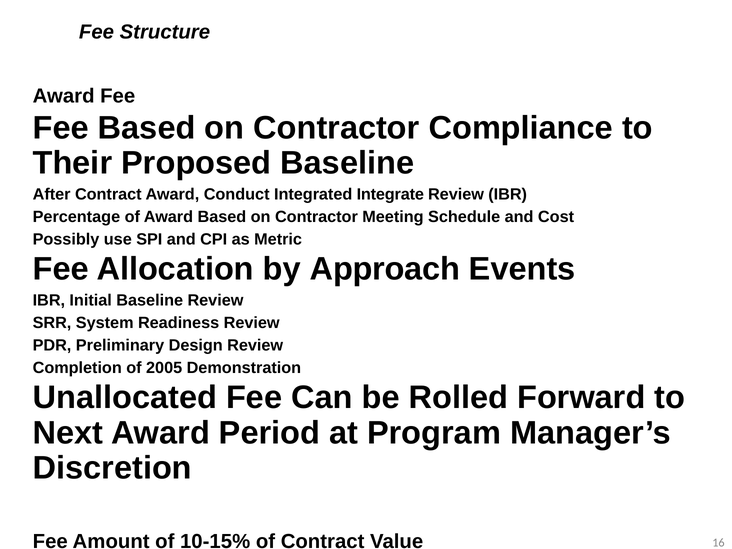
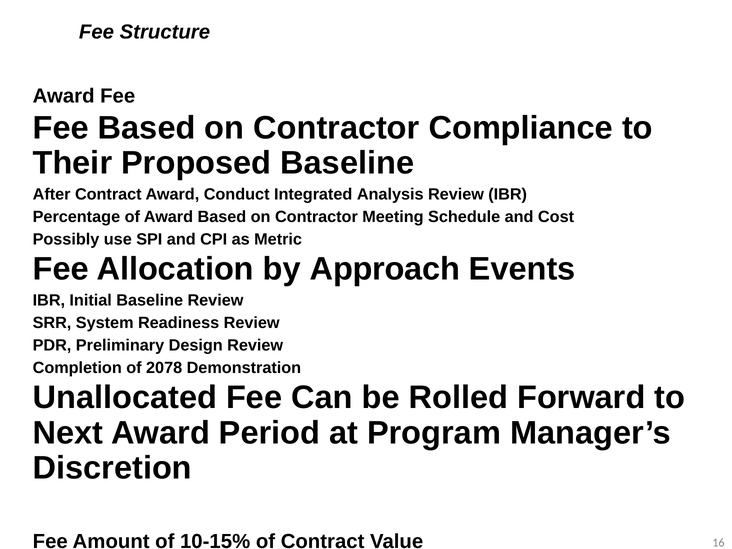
Integrate: Integrate -> Analysis
2005: 2005 -> 2078
